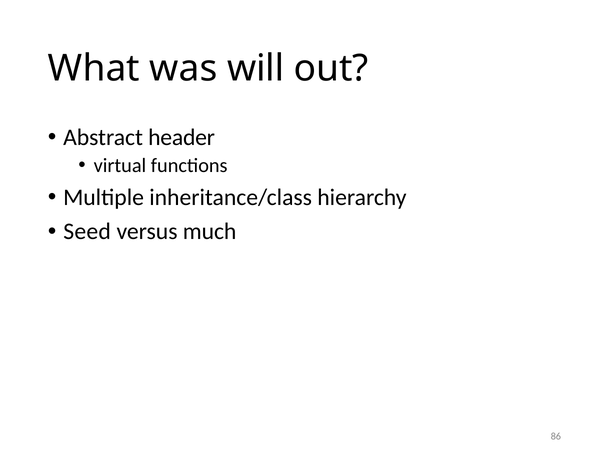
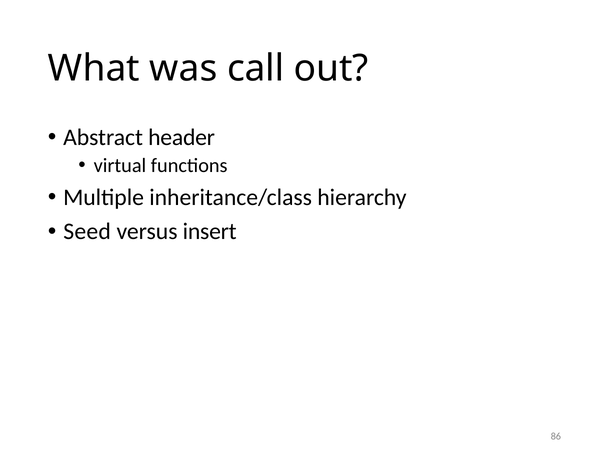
will: will -> call
much: much -> insert
